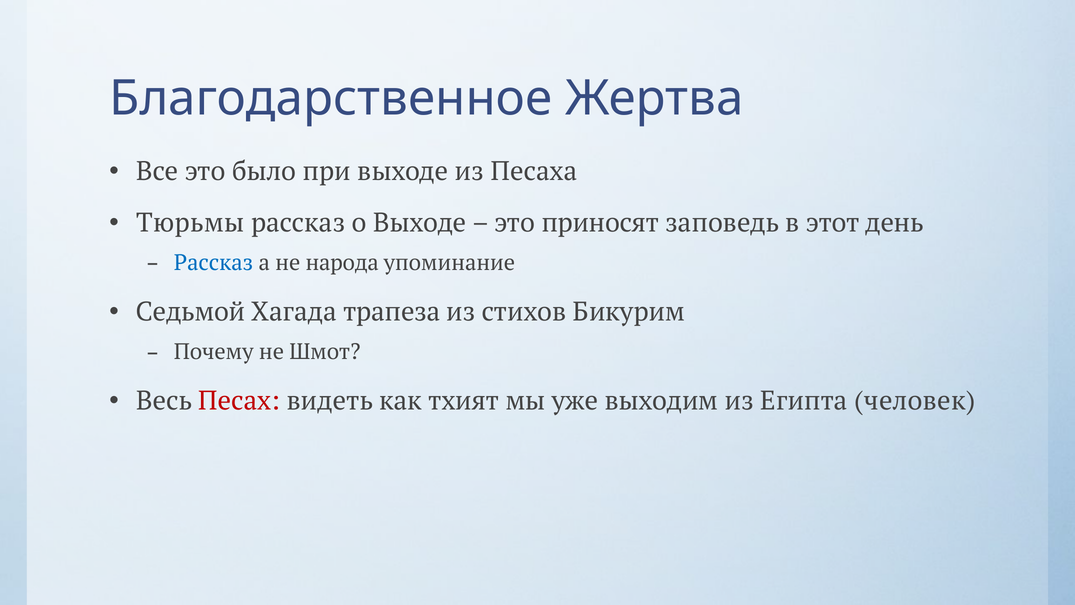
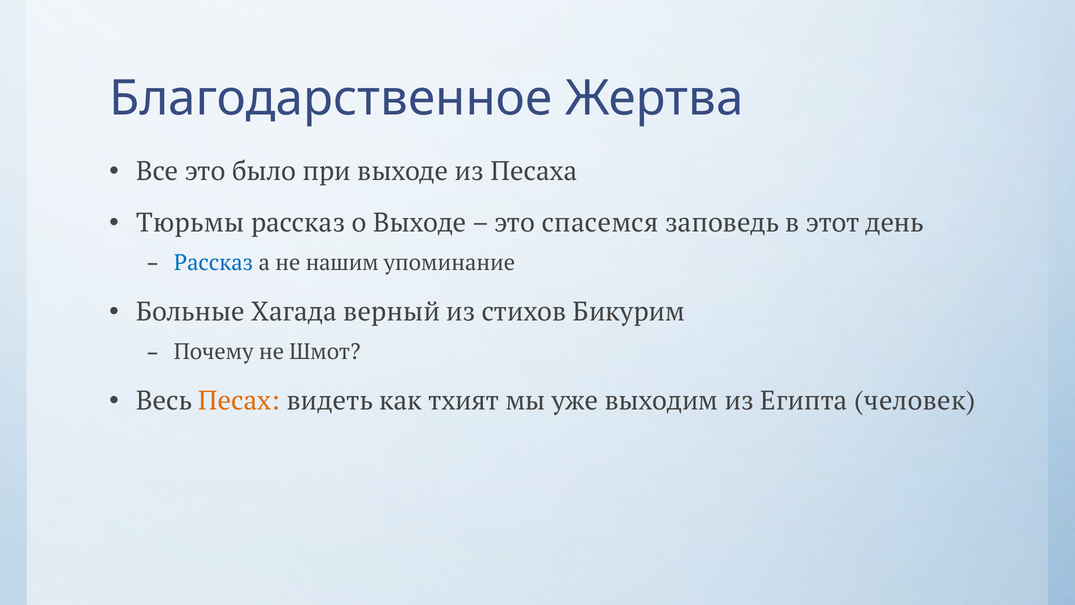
приносят: приносят -> спасемся
народа: народа -> нашим
Седьмой: Седьмой -> Больные
трапеза: трапеза -> верный
Песах colour: red -> orange
